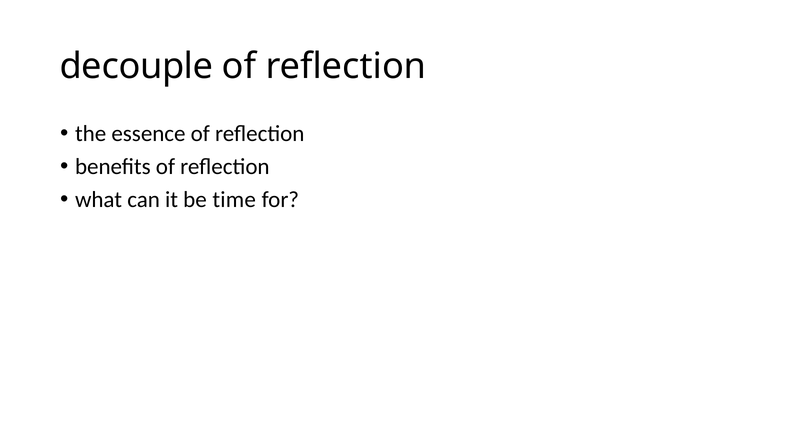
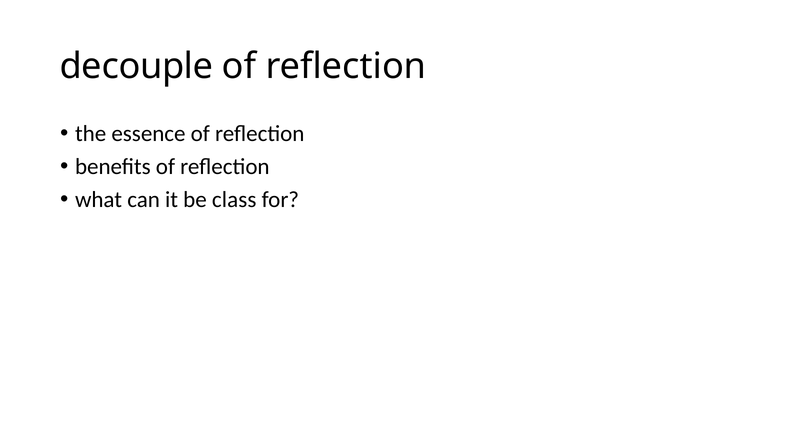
time: time -> class
